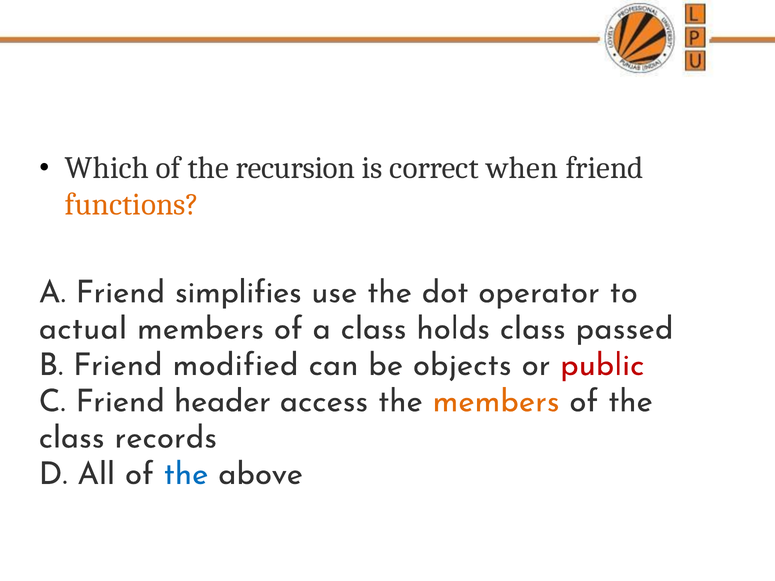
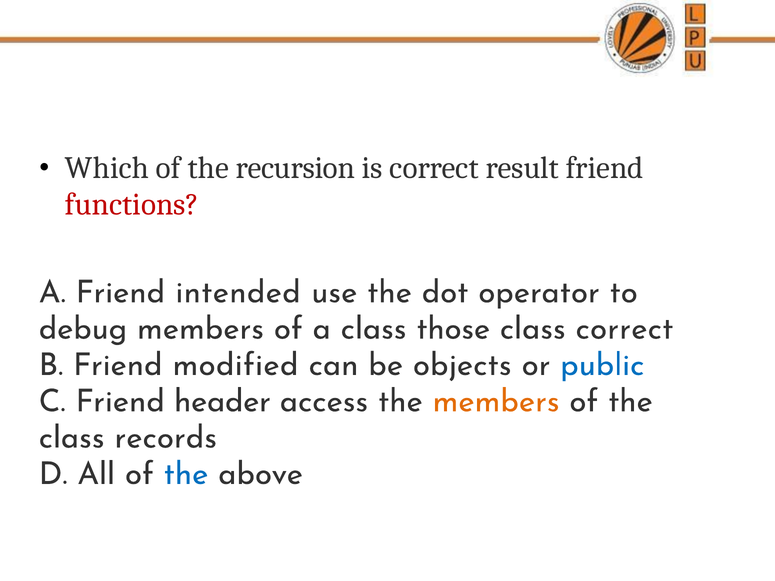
when: when -> result
functions colour: orange -> red
simplifies: simplifies -> intended
actual: actual -> debug
holds: holds -> those
class passed: passed -> correct
public colour: red -> blue
